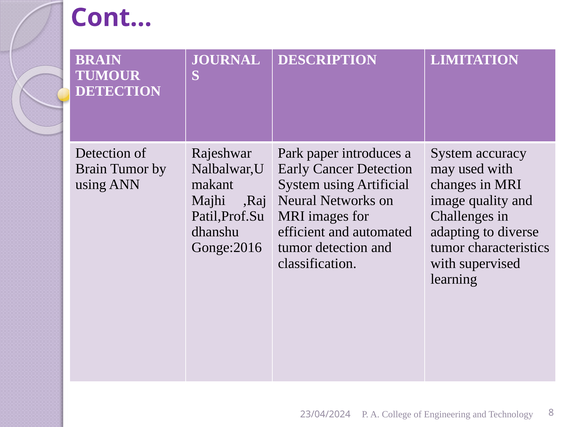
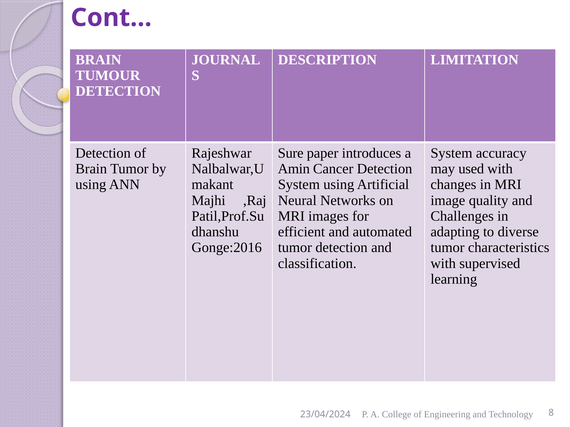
Park: Park -> Sure
Early: Early -> Amin
